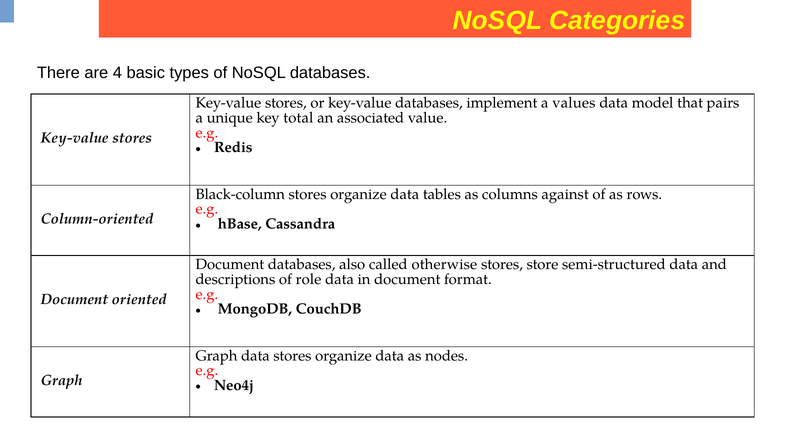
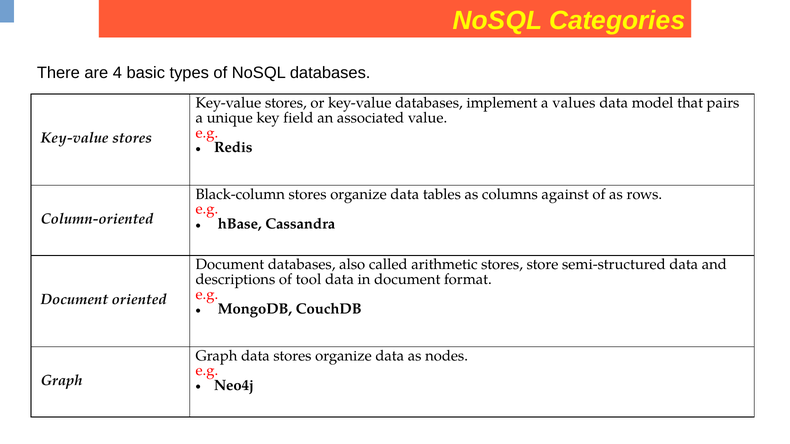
total: total -> field
otherwise: otherwise -> arithmetic
role: role -> tool
